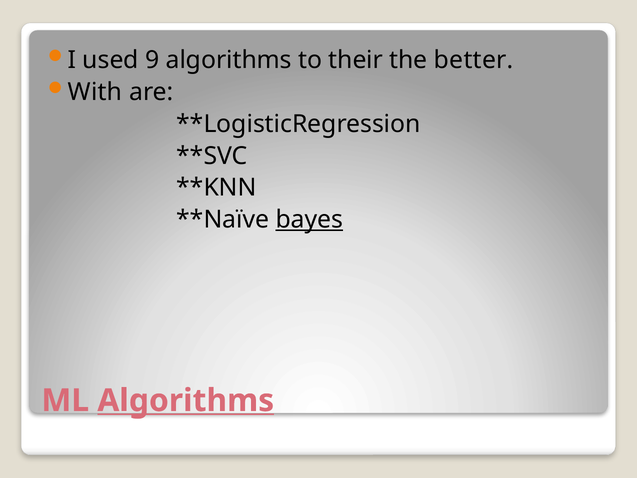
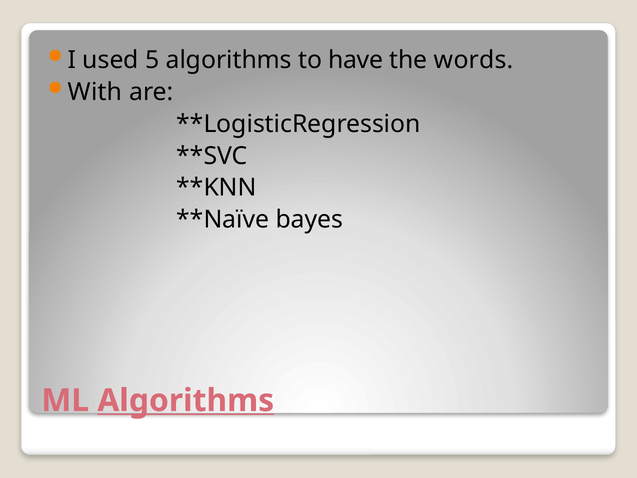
9: 9 -> 5
their: their -> have
better: better -> words
bayes underline: present -> none
